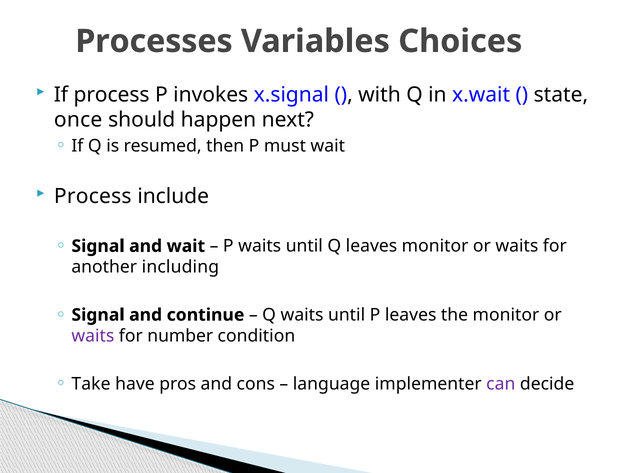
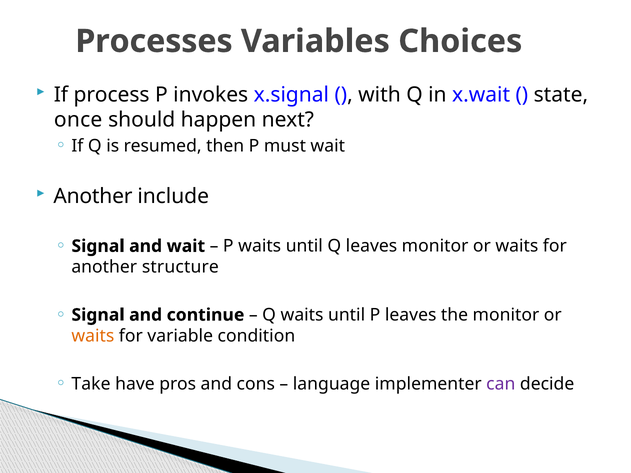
Process at (93, 197): Process -> Another
including: including -> structure
waits at (93, 336) colour: purple -> orange
number: number -> variable
